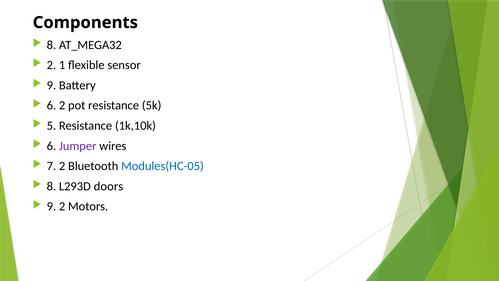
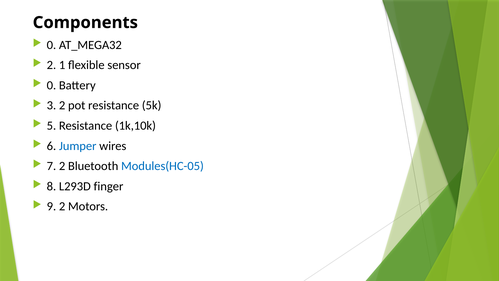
8 at (51, 45): 8 -> 0
9 at (51, 85): 9 -> 0
6 at (51, 105): 6 -> 3
Jumper colour: purple -> blue
doors: doors -> finger
